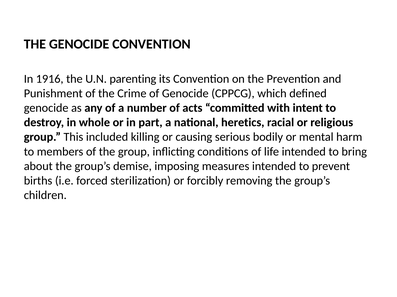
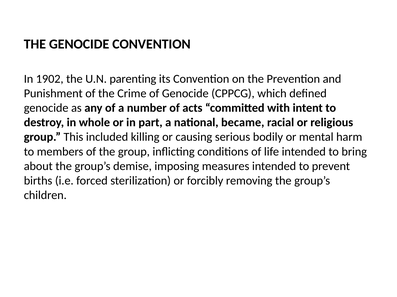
1916: 1916 -> 1902
heretics: heretics -> became
